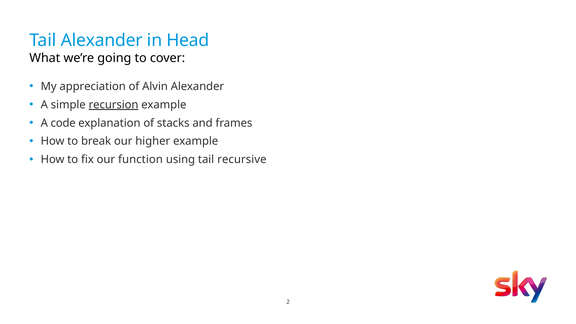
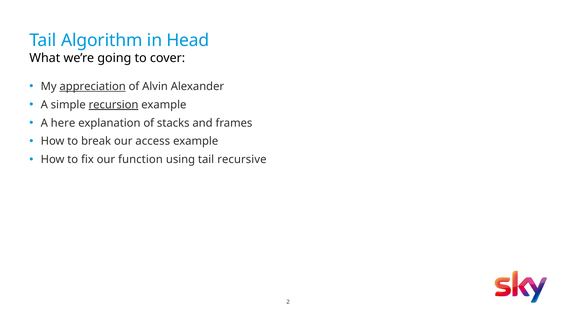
Tail Alexander: Alexander -> Algorithm
appreciation underline: none -> present
code: code -> here
higher: higher -> access
